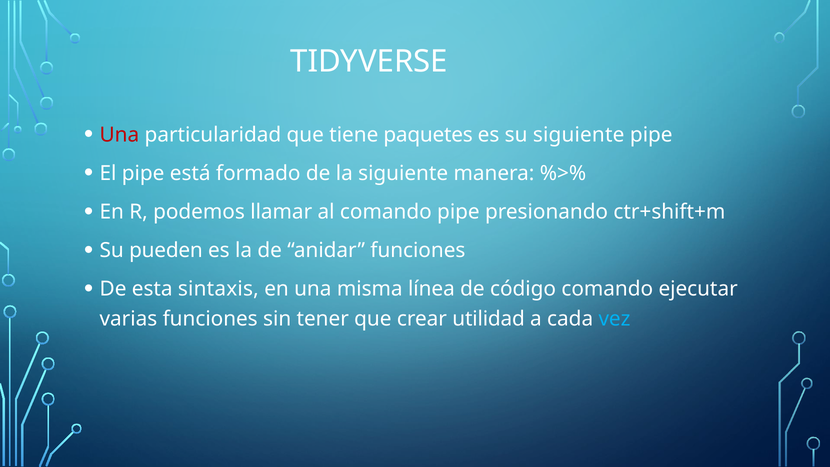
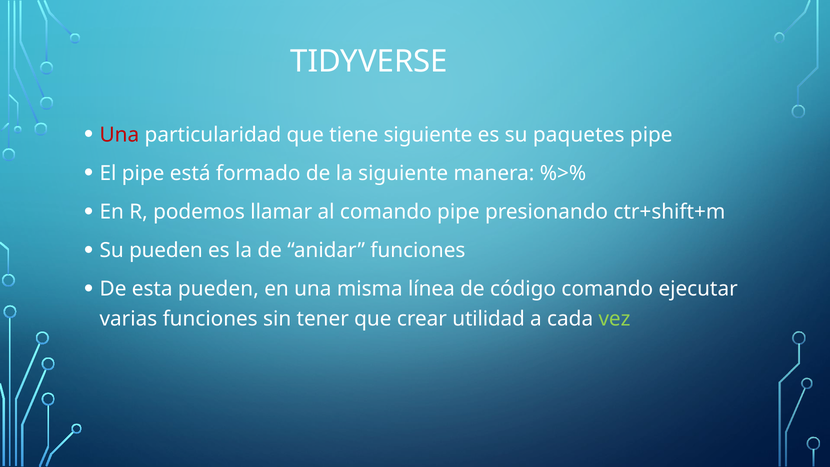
tiene paquetes: paquetes -> siguiente
su siguiente: siguiente -> paquetes
esta sintaxis: sintaxis -> pueden
vez colour: light blue -> light green
